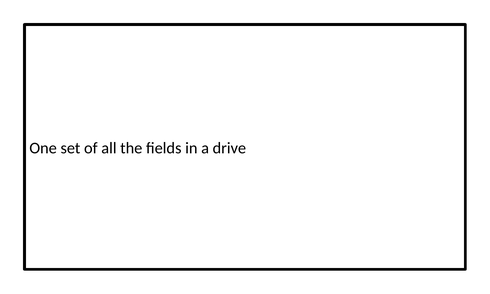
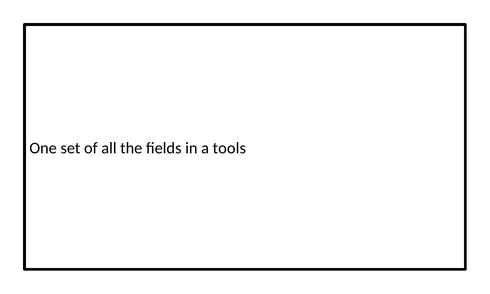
drive: drive -> tools
